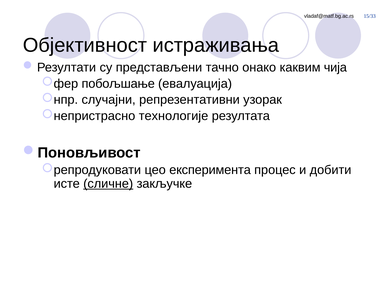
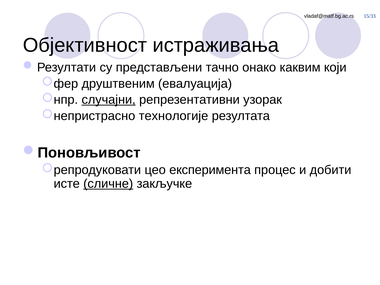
чија: чија -> који
побољшање: побољшање -> друштвеним
случајни underline: none -> present
